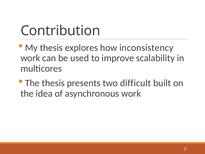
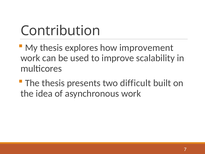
inconsistency: inconsistency -> improvement
